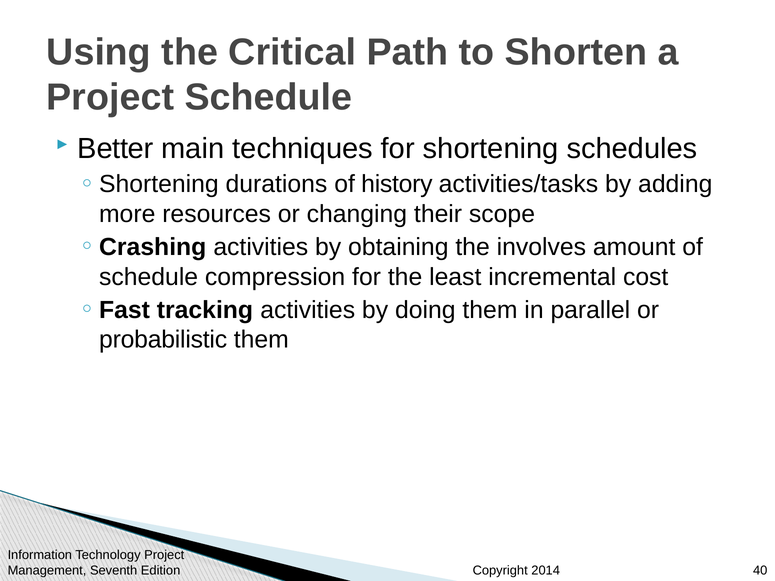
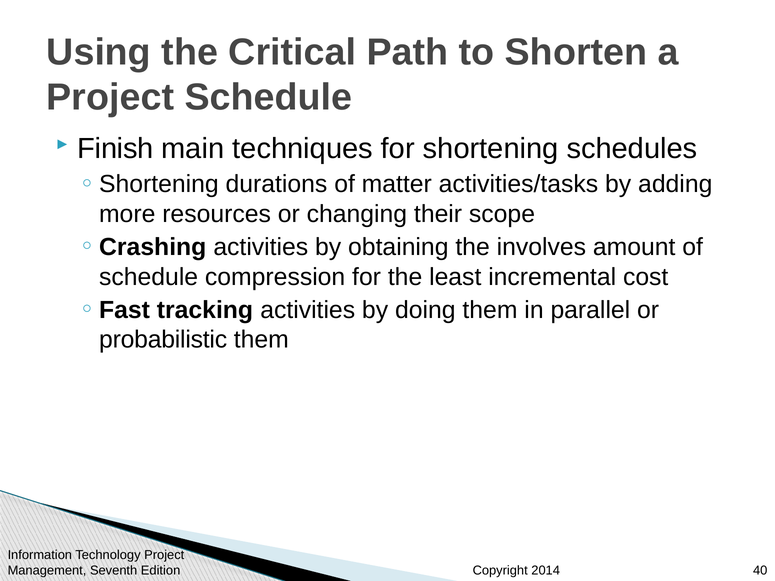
Better: Better -> Finish
history: history -> matter
